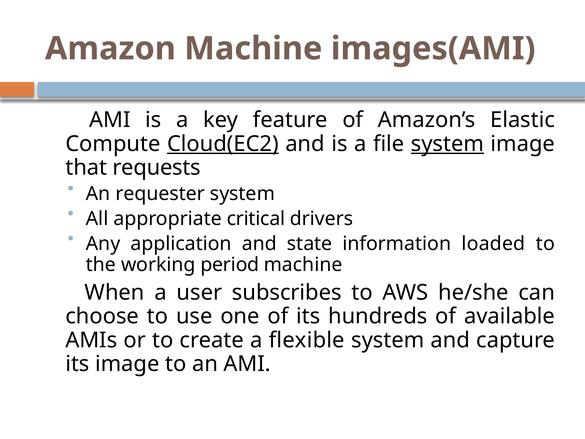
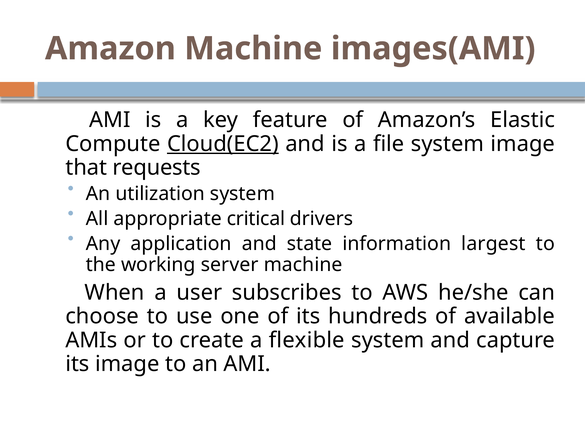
system at (447, 144) underline: present -> none
requester: requester -> utilization
loaded: loaded -> largest
period: period -> server
